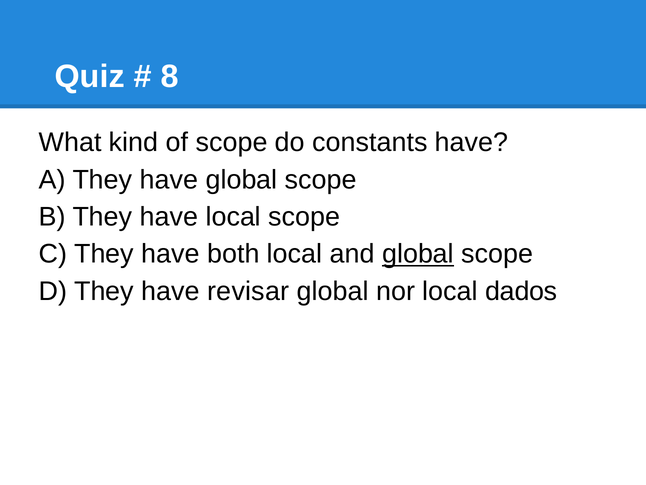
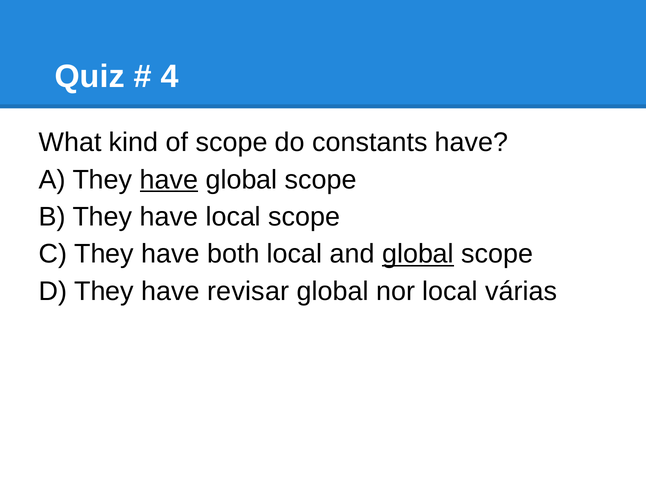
8: 8 -> 4
have at (169, 180) underline: none -> present
dados: dados -> várias
